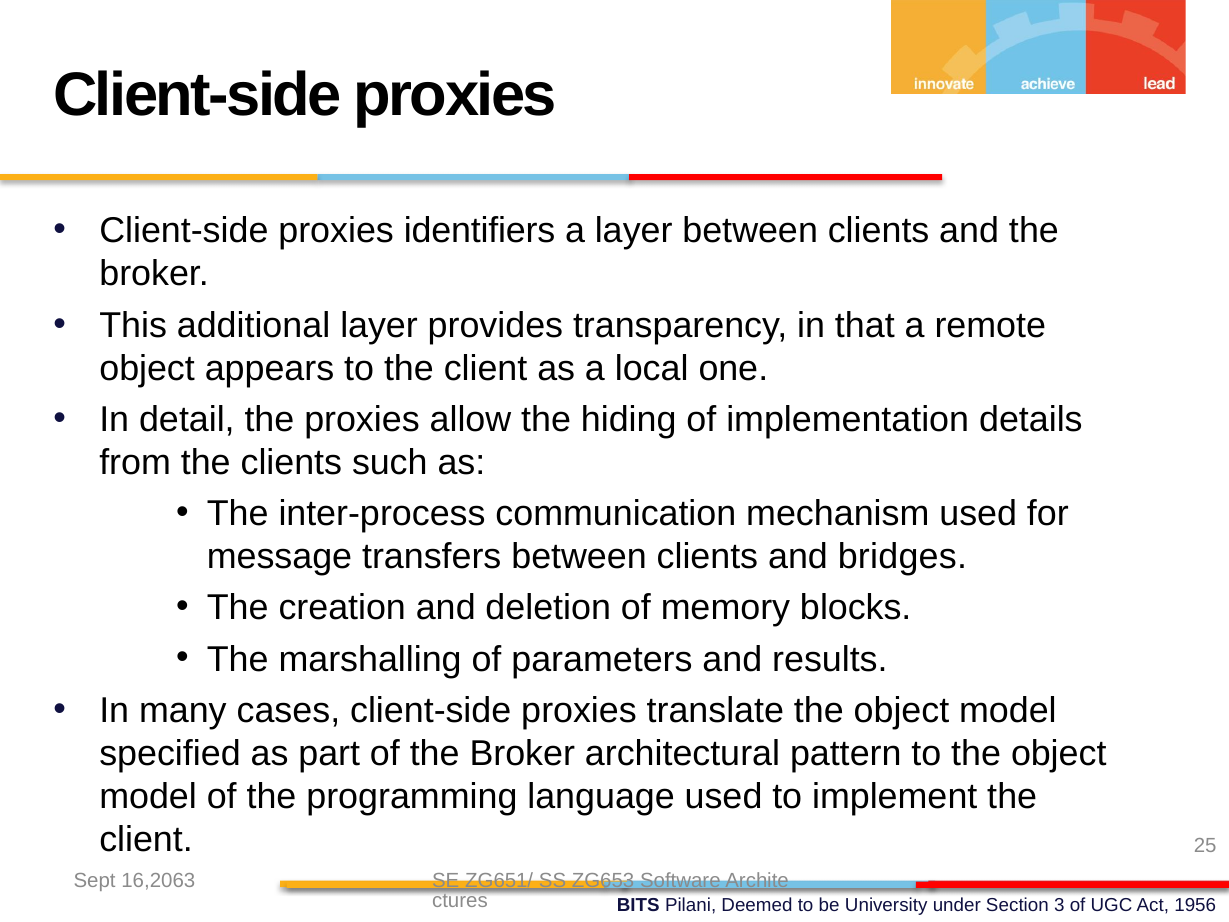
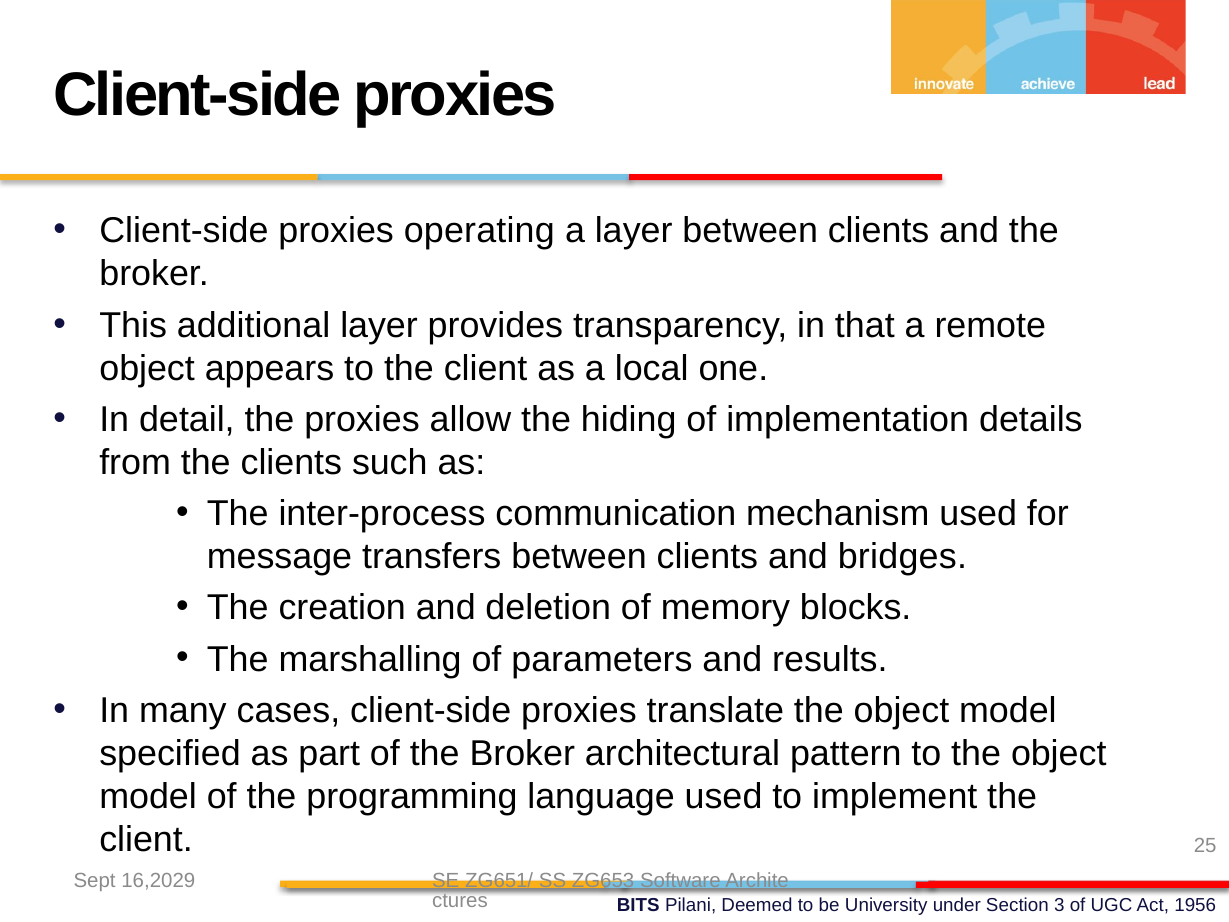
identifiers: identifiers -> operating
16,2063: 16,2063 -> 16,2029
